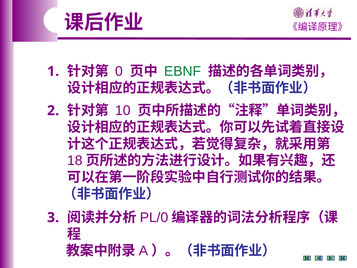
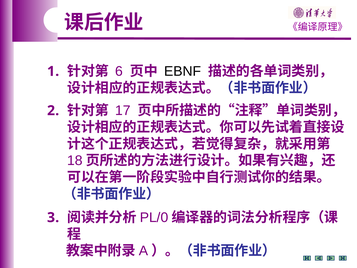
0: 0 -> 6
EBNF colour: green -> black
10: 10 -> 17
